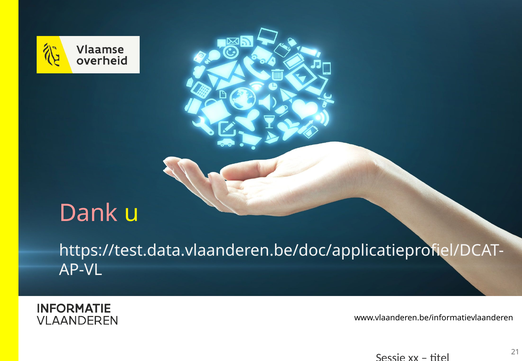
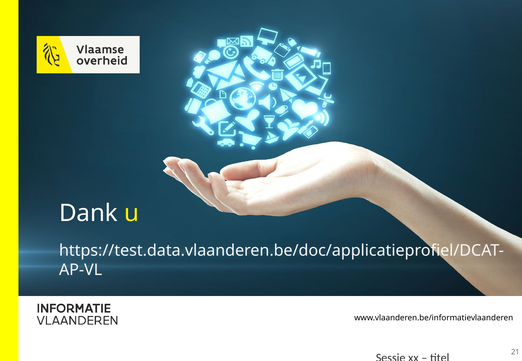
Dank colour: pink -> white
